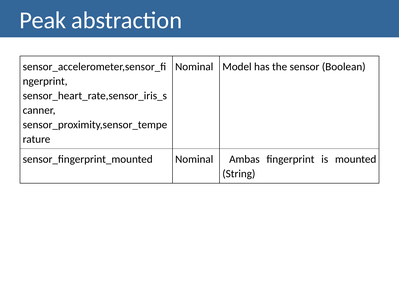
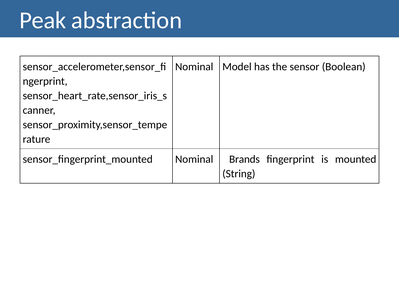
Ambas: Ambas -> Brands
